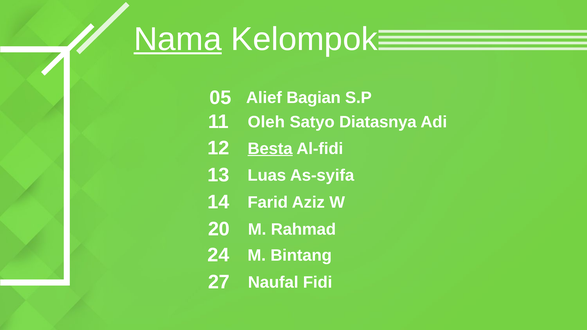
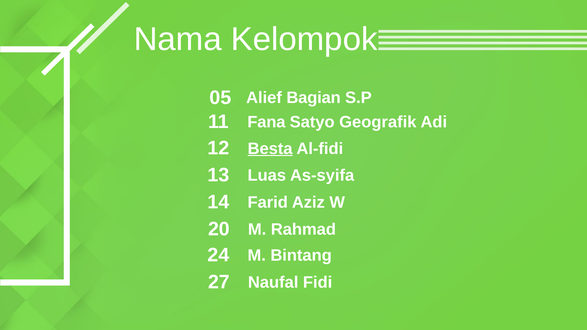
Nama underline: present -> none
Oleh: Oleh -> Fana
Diatasnya: Diatasnya -> Geografik
